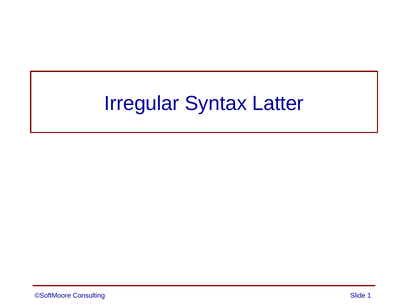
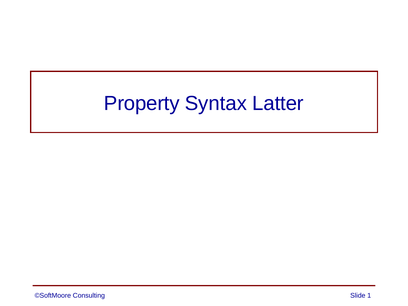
Irregular: Irregular -> Property
